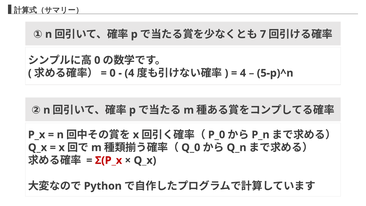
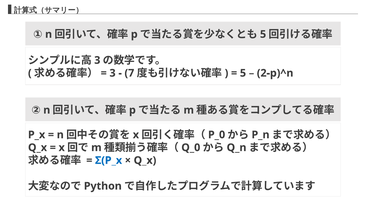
7 at (263, 34): 7 -> 5
0 at (97, 60): 0 -> 3
0 at (113, 73): 0 -> 3
4 at (129, 73): 4 -> 7
4 at (243, 73): 4 -> 5
5-p)^n: 5-p)^n -> 2-p)^n
Σ(P_x colour: red -> blue
